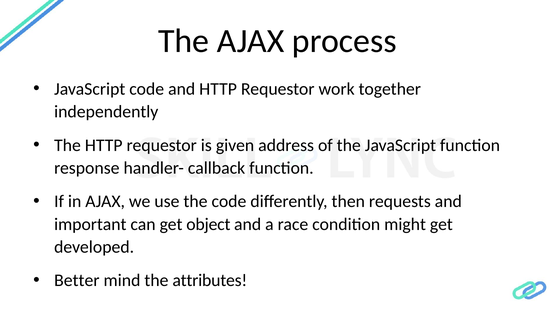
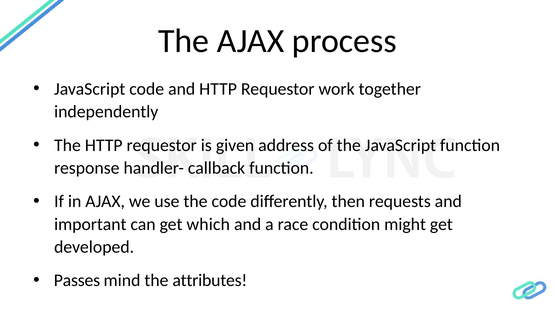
object: object -> which
Better: Better -> Passes
